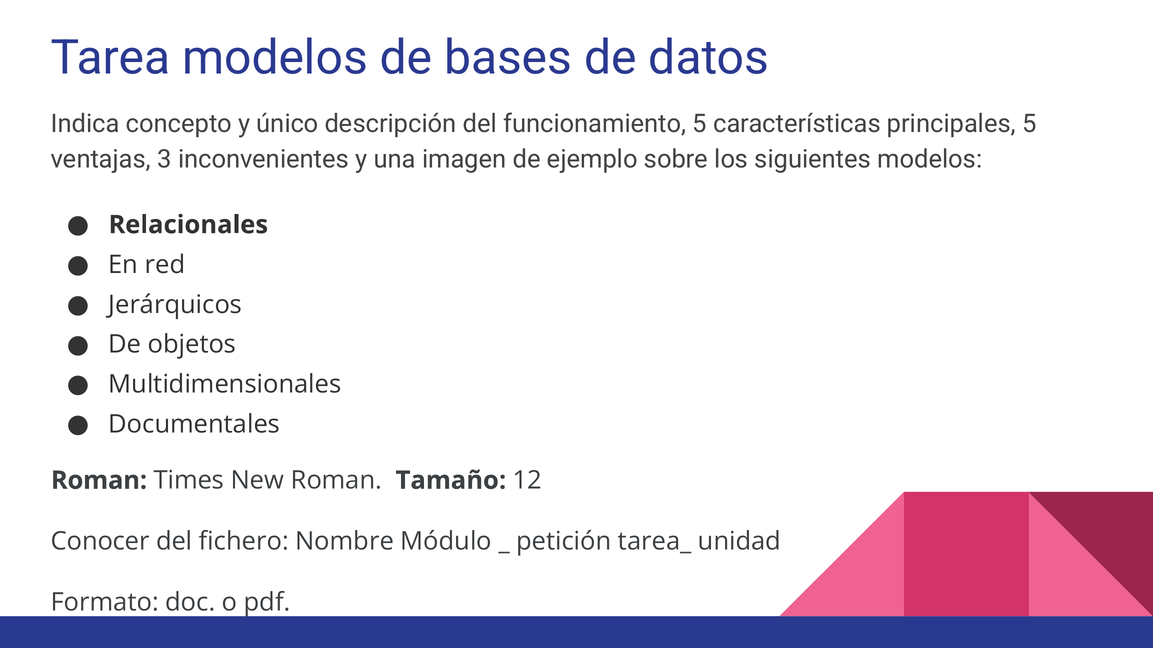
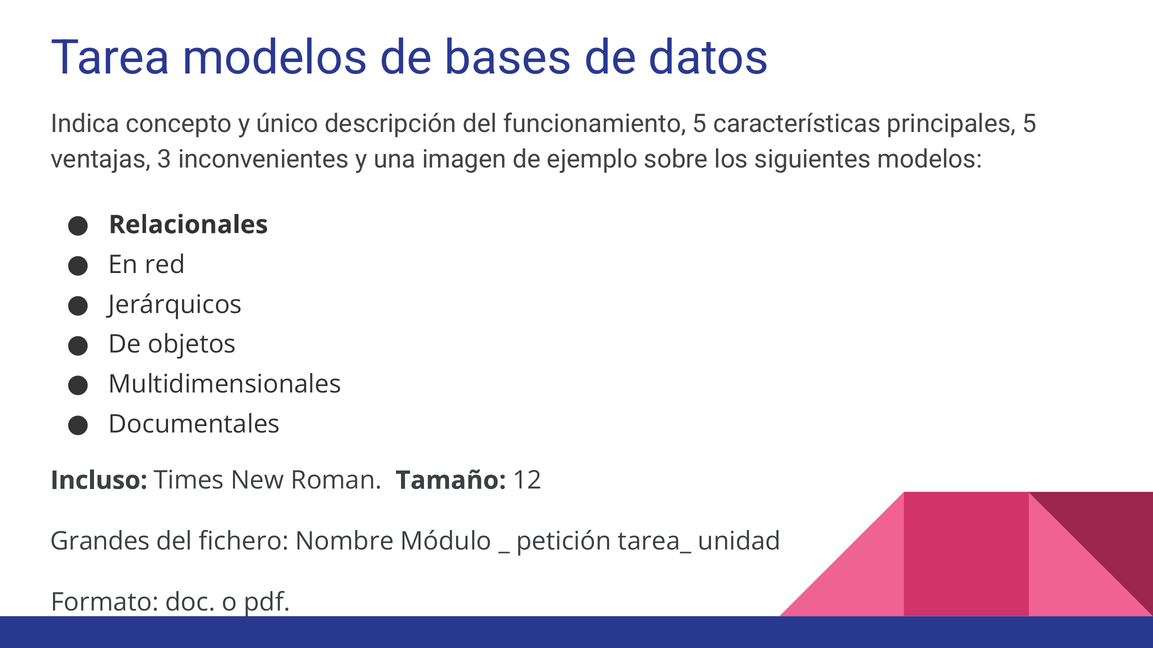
Roman at (99, 481): Roman -> Incluso
Conocer: Conocer -> Grandes
